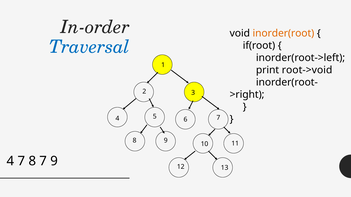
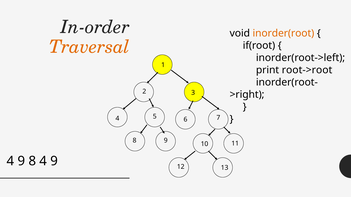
Traversal colour: blue -> orange
root->void: root->void -> root->root
7 at (21, 161): 7 -> 9
8 7: 7 -> 4
